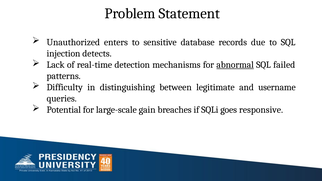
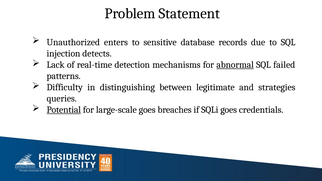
username: username -> strategies
Potential underline: none -> present
large-scale gain: gain -> goes
responsive: responsive -> credentials
